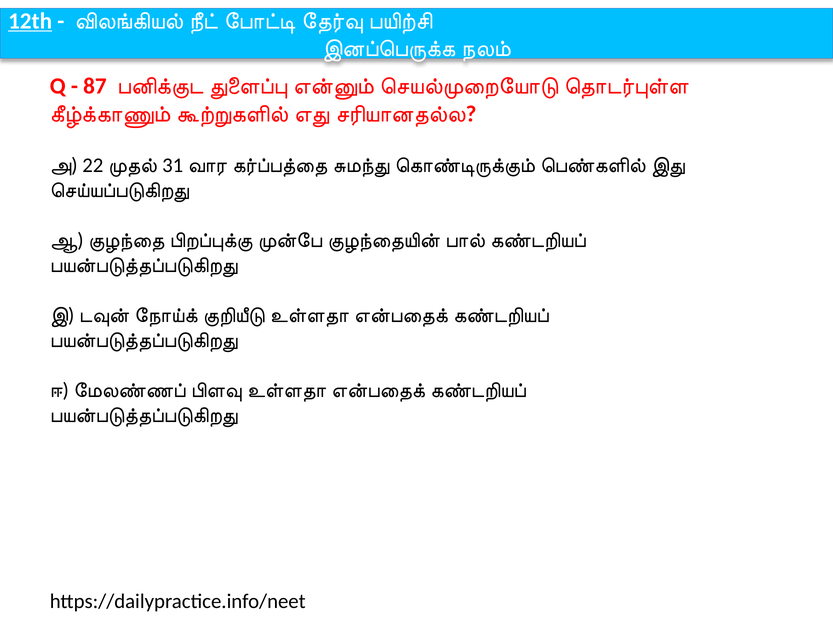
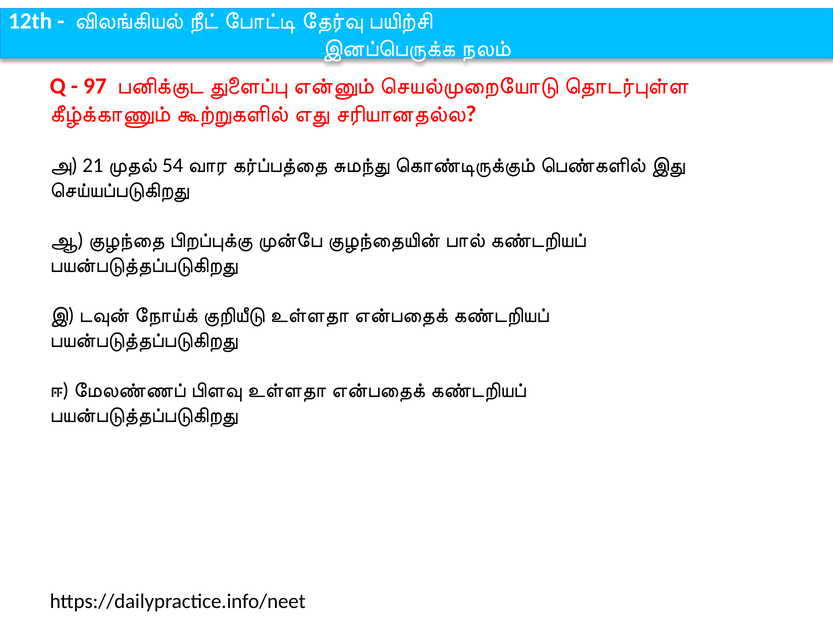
12th underline: present -> none
87: 87 -> 97
22: 22 -> 21
31: 31 -> 54
